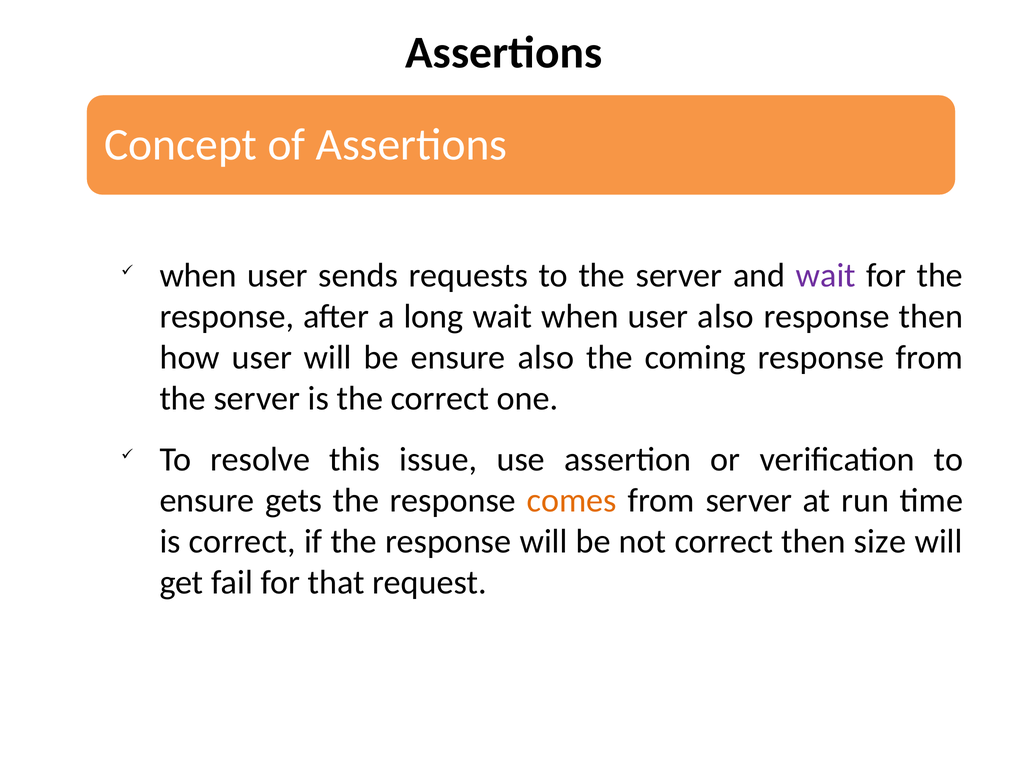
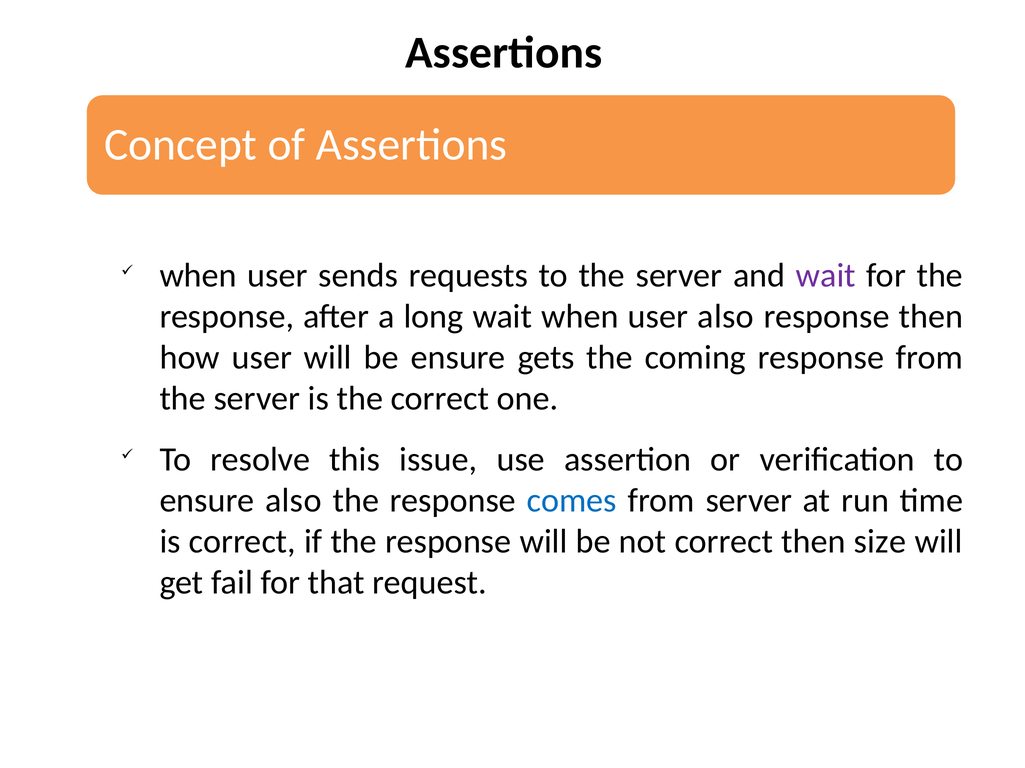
ensure also: also -> gets
ensure gets: gets -> also
comes colour: orange -> blue
